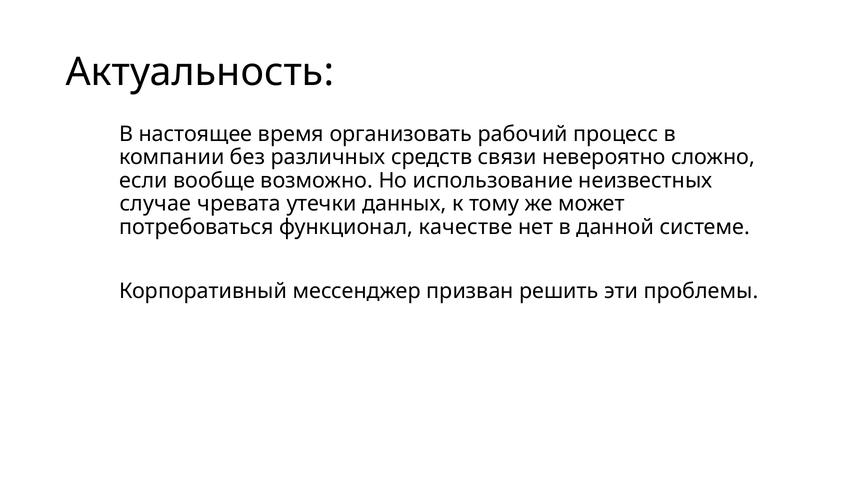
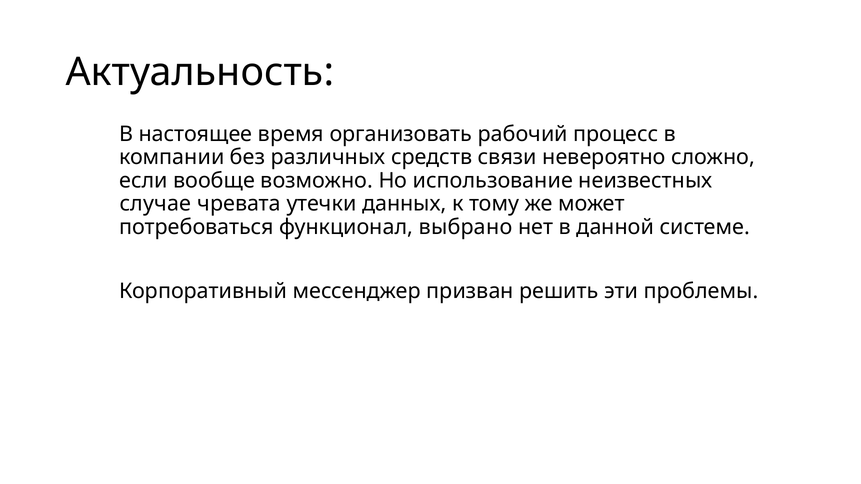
качестве: качестве -> выбрано
